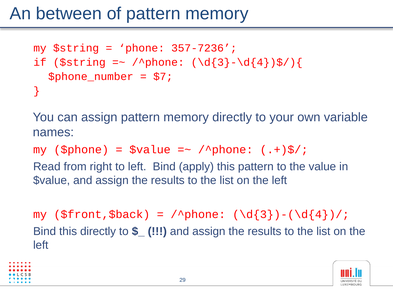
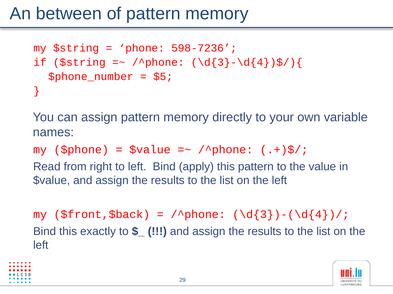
357-7236: 357-7236 -> 598-7236
$7: $7 -> $5
this directly: directly -> exactly
